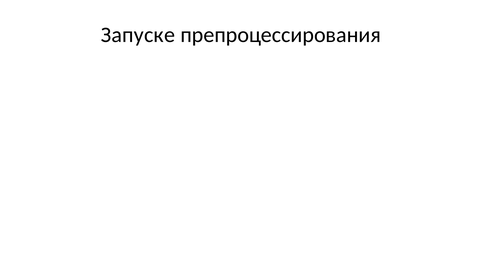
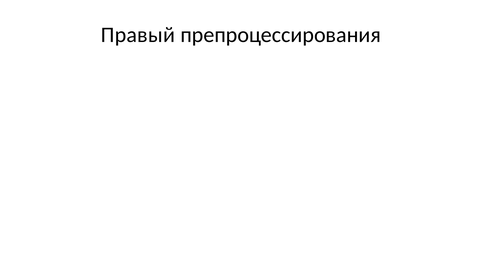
Запуске: Запуске -> Правый
